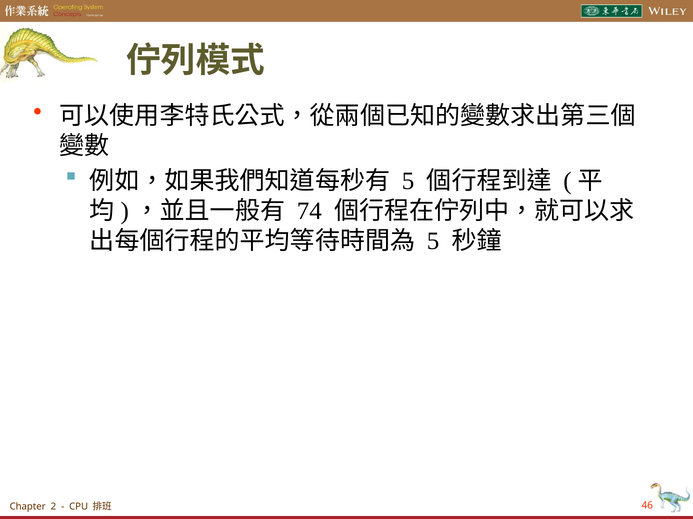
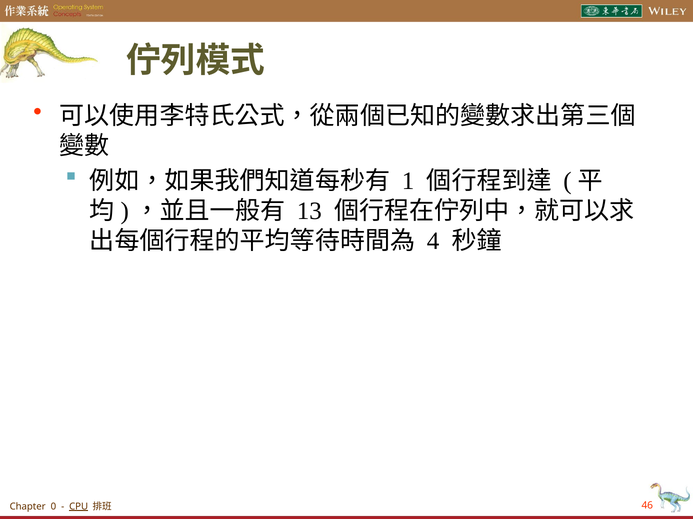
5 at (408, 181): 5 -> 1
74: 74 -> 13
5 at (433, 241): 5 -> 4
2: 2 -> 0
CPU underline: none -> present
